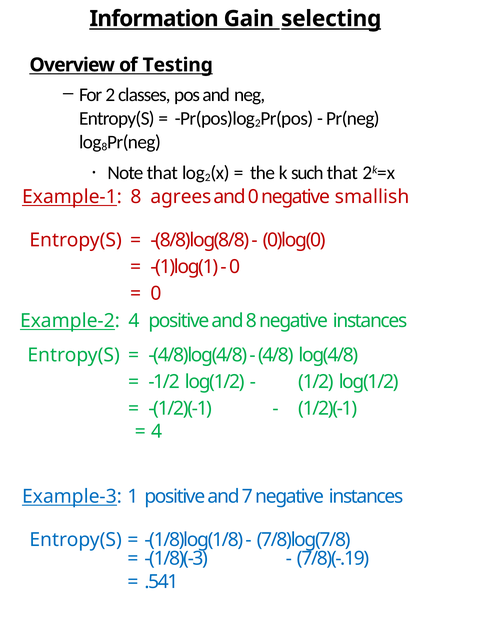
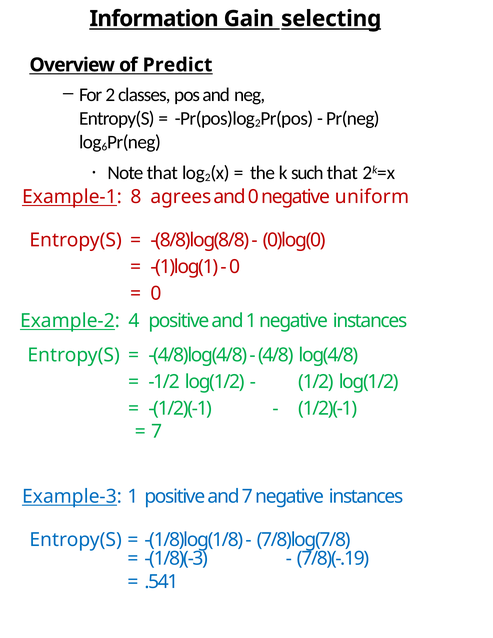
Testing: Testing -> Predict
8 at (104, 147): 8 -> 6
smallish: smallish -> uniform
and 8: 8 -> 1
4 at (157, 431): 4 -> 7
